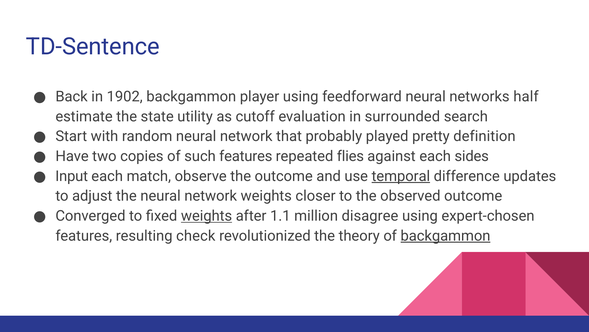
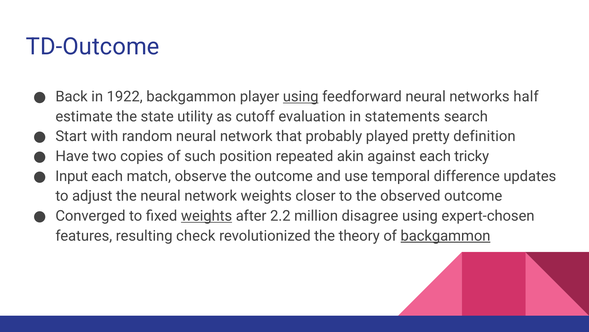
TD-Sentence: TD-Sentence -> TD-Outcome
1902: 1902 -> 1922
using at (301, 96) underline: none -> present
surrounded: surrounded -> statements
such features: features -> position
flies: flies -> akin
sides: sides -> tricky
temporal underline: present -> none
1.1: 1.1 -> 2.2
